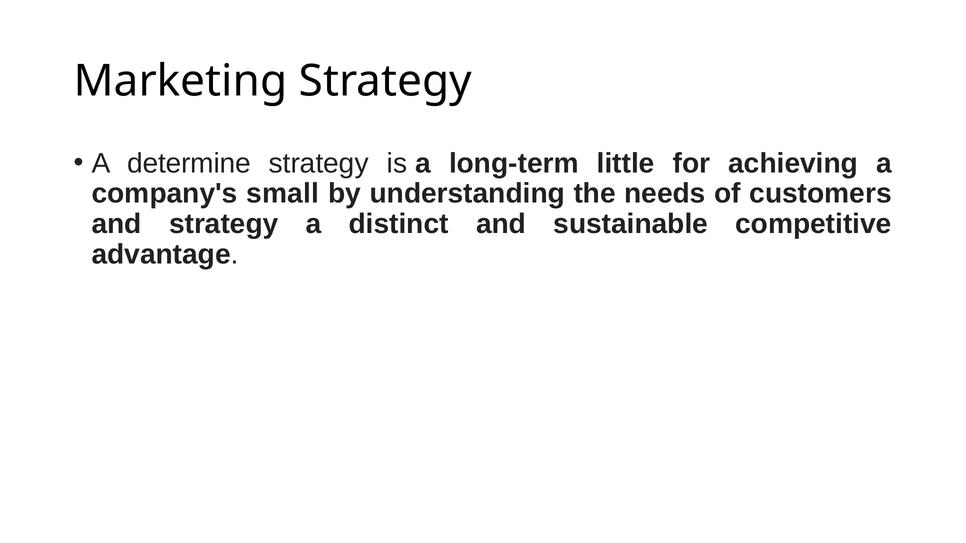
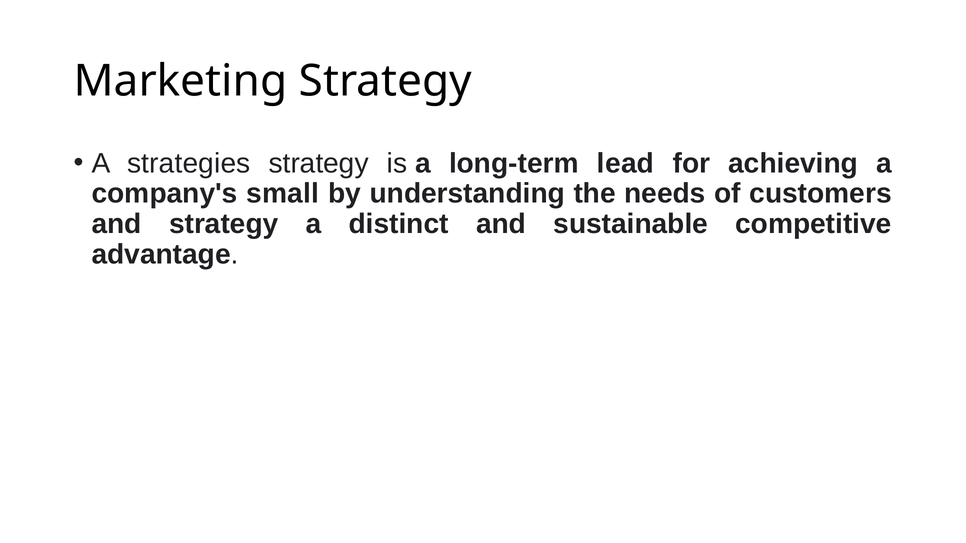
determine: determine -> strategies
little: little -> lead
